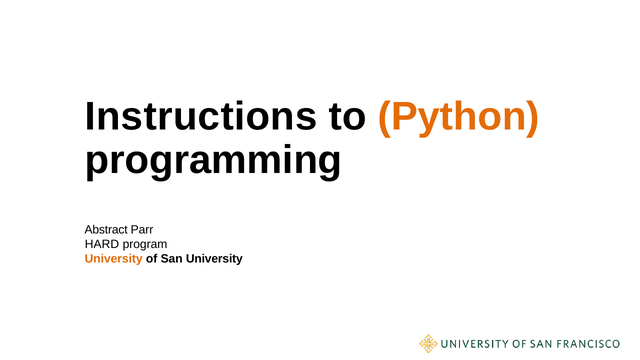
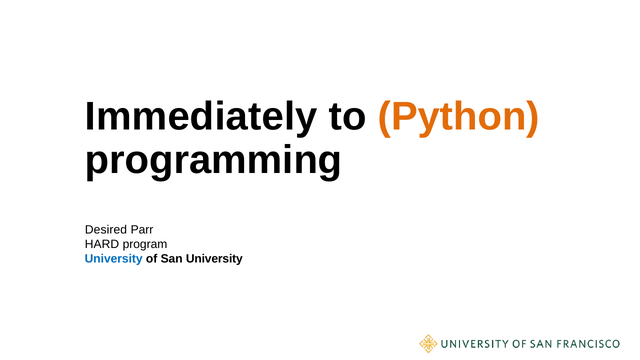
Instructions: Instructions -> Immediately
Abstract: Abstract -> Desired
University at (114, 259) colour: orange -> blue
